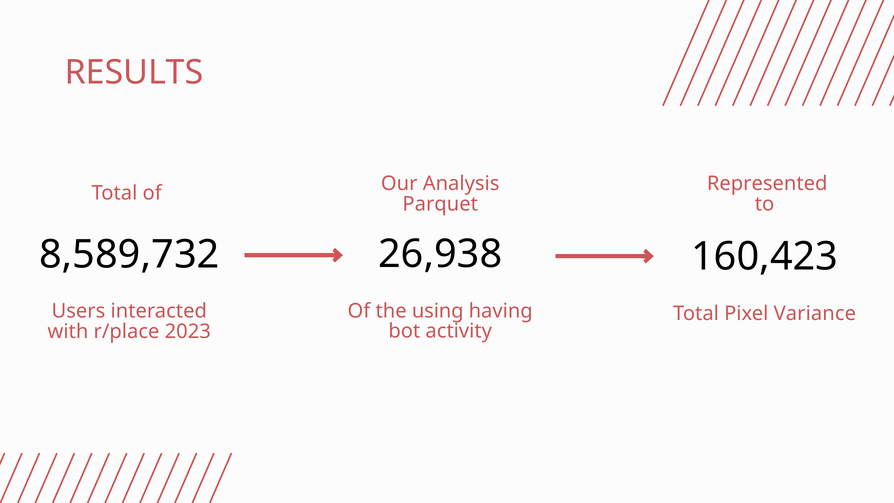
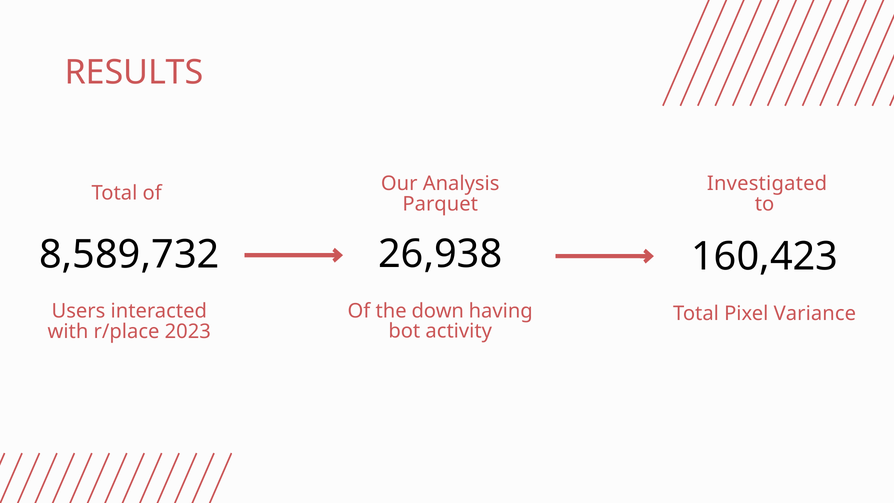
Represented: Represented -> Investigated
using: using -> down
